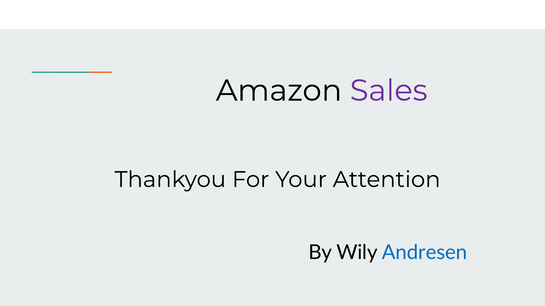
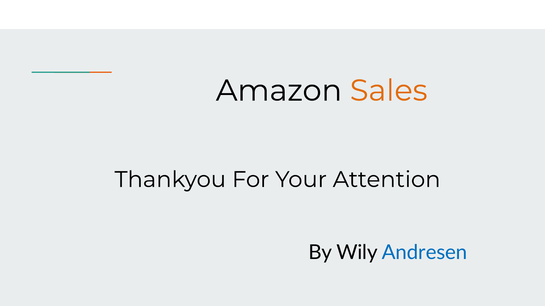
Sales colour: purple -> orange
